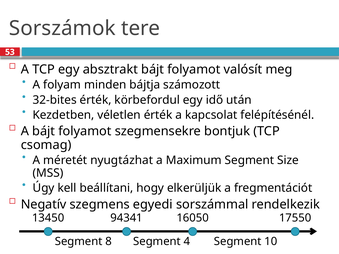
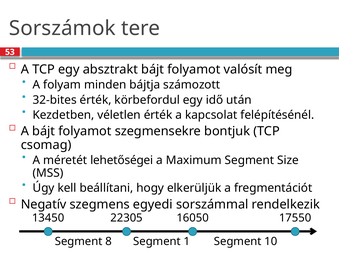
nyugtázhat: nyugtázhat -> lehetőségei
94341: 94341 -> 22305
4: 4 -> 1
